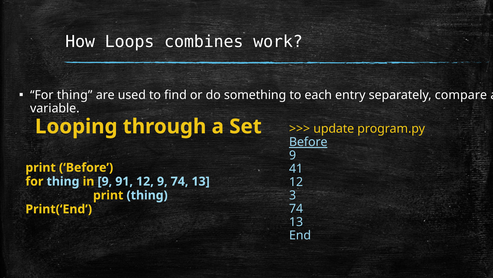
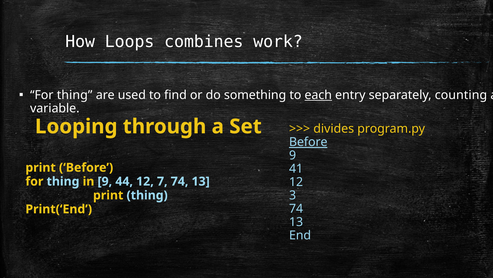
each underline: none -> present
compare: compare -> counting
update: update -> divides
91: 91 -> 44
12 9: 9 -> 7
